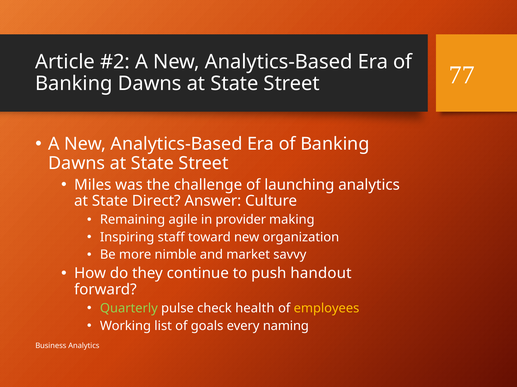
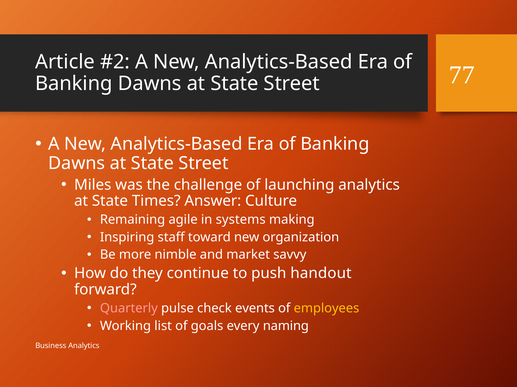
Direct: Direct -> Times
provider: provider -> systems
Quarterly colour: light green -> pink
health: health -> events
